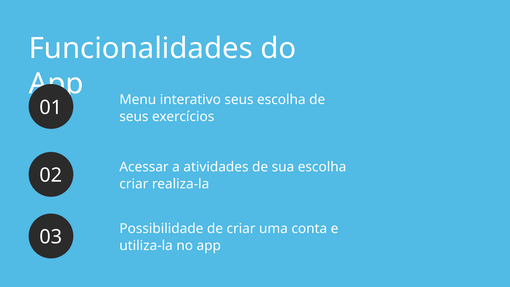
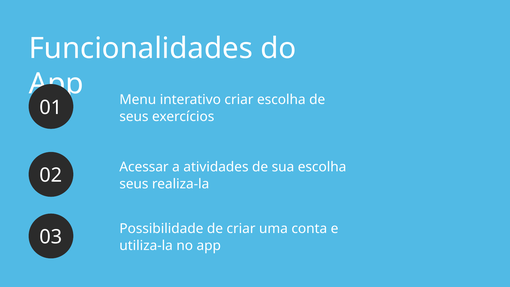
interativo seus: seus -> criar
criar at (134, 184): criar -> seus
